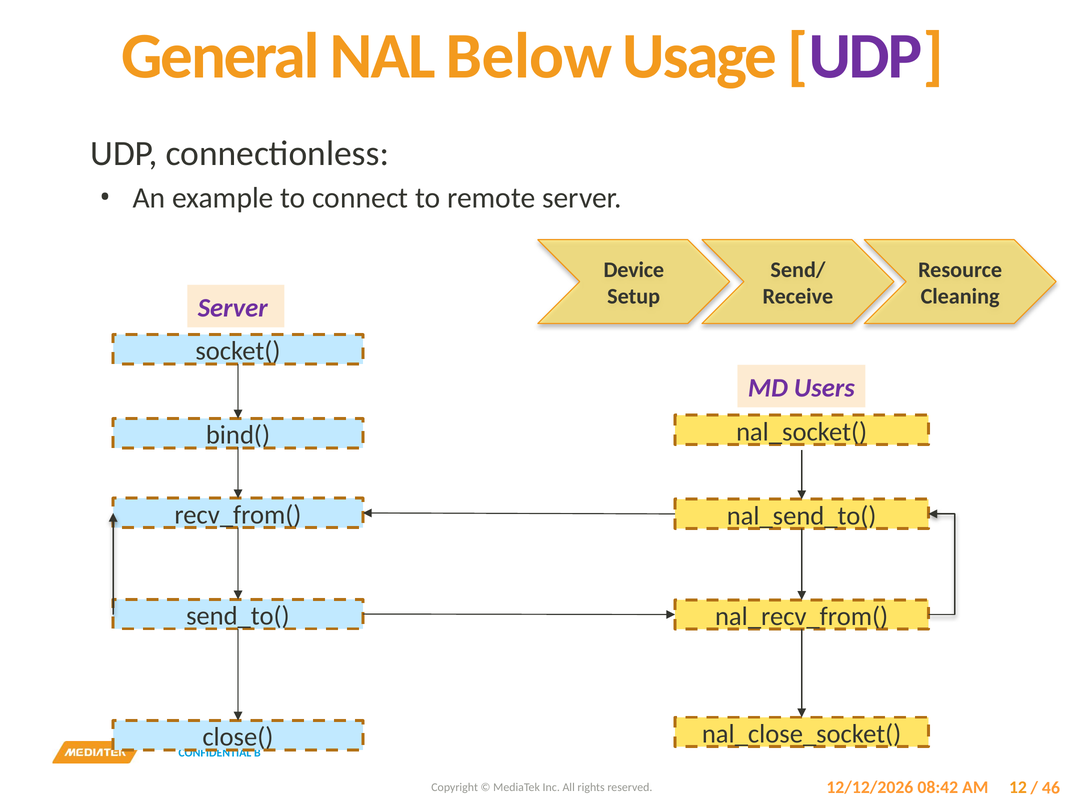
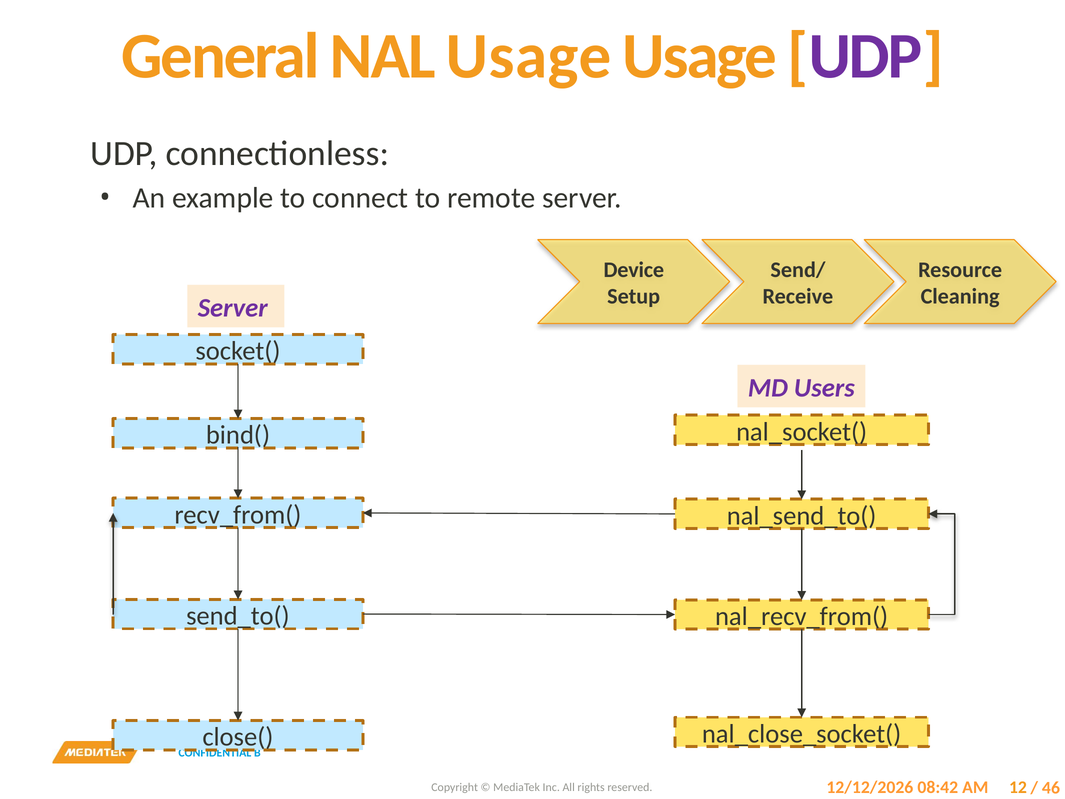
NAL Below: Below -> Usage
